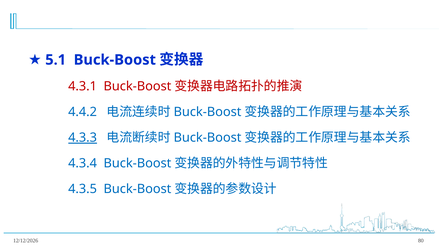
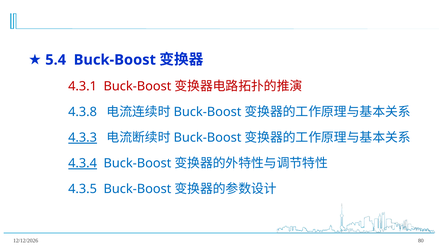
5.1: 5.1 -> 5.4
4.4.2: 4.4.2 -> 4.3.8
4.3.4 underline: none -> present
